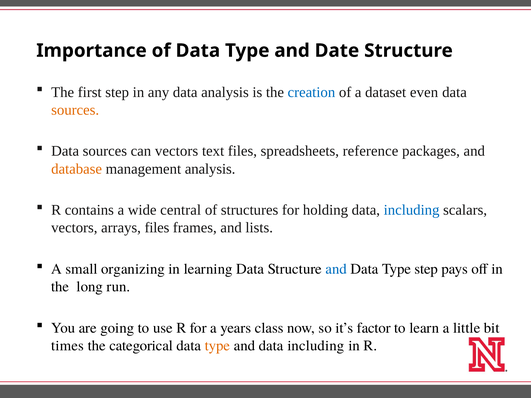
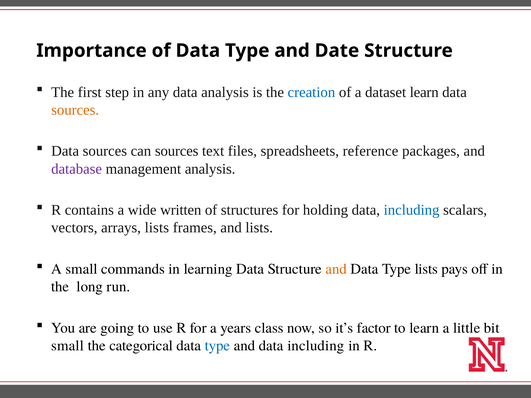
dataset even: even -> learn
can vectors: vectors -> sources
database colour: orange -> purple
central: central -> written
arrays files: files -> lists
organizing: organizing -> commands
and at (336, 269) colour: blue -> orange
Type step: step -> lists
times at (68, 346): times -> small
type at (217, 346) colour: orange -> blue
